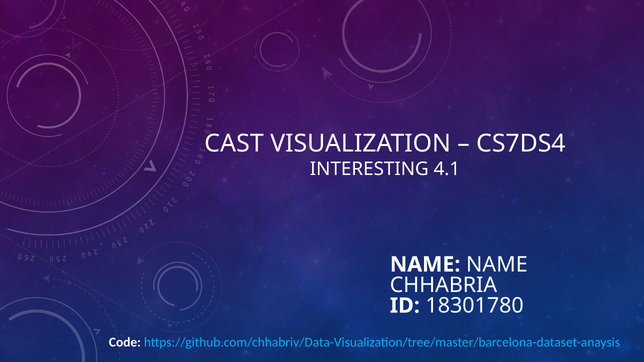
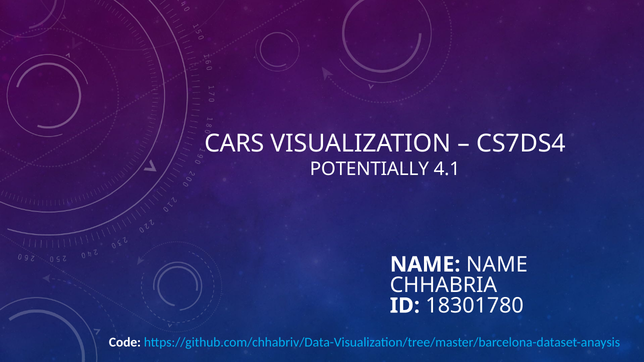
CAST: CAST -> CARS
INTERESTING: INTERESTING -> POTENTIALLY
